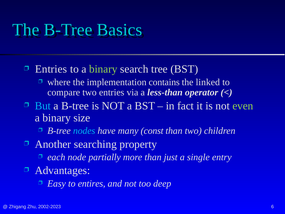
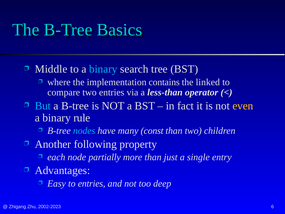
Entries at (51, 69): Entries -> Middle
binary at (103, 69) colour: light green -> light blue
even colour: light green -> yellow
size: size -> rule
searching: searching -> following
to entires: entires -> entries
